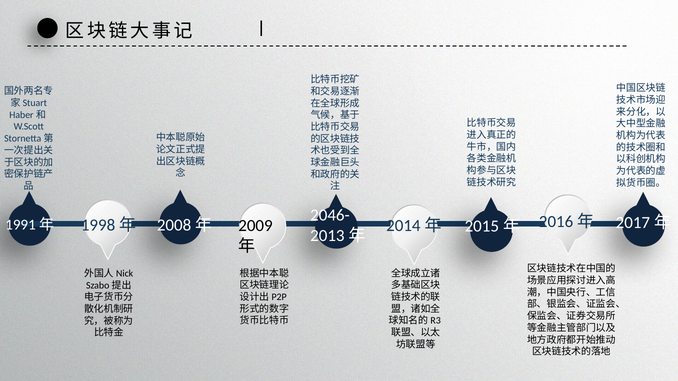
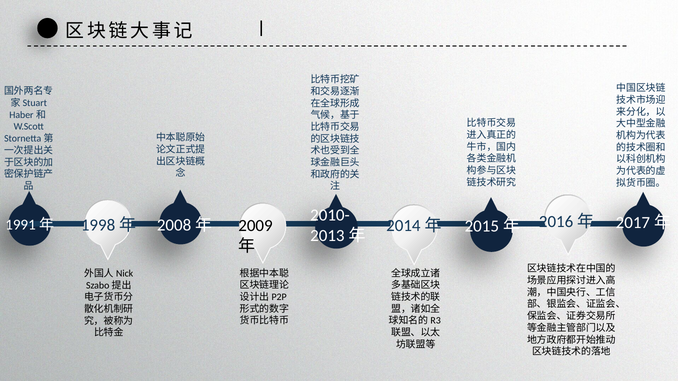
2046-: 2046- -> 2010-
